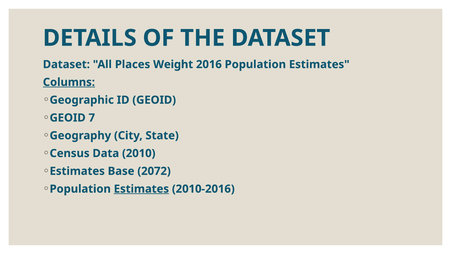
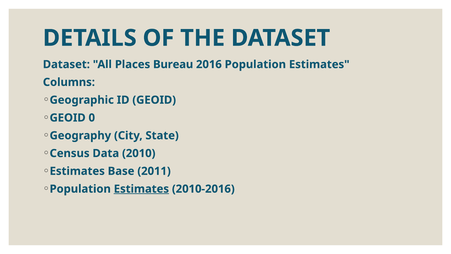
Weight: Weight -> Bureau
Columns underline: present -> none
7: 7 -> 0
2072: 2072 -> 2011
